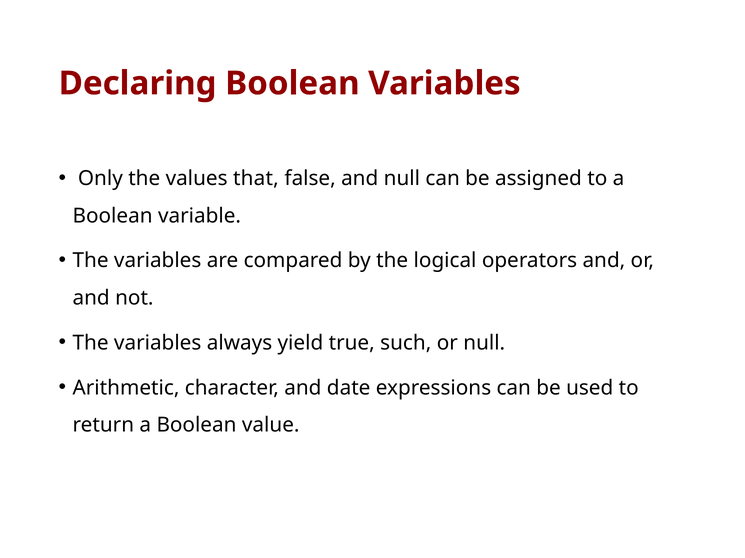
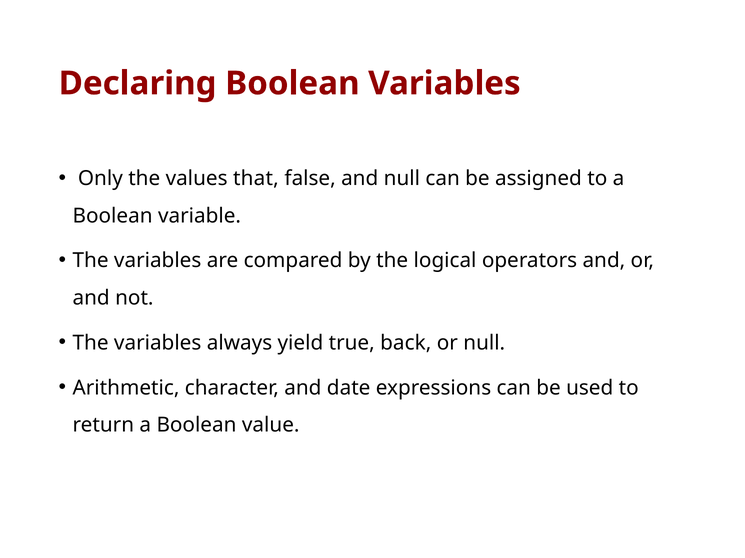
such: such -> back
